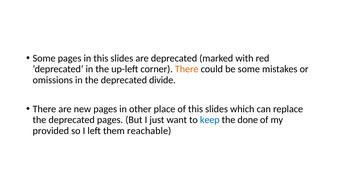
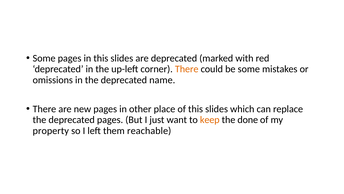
divide: divide -> name
keep colour: blue -> orange
provided: provided -> property
